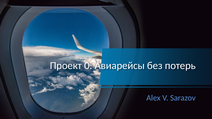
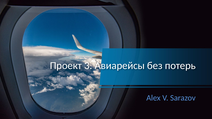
0: 0 -> 3
